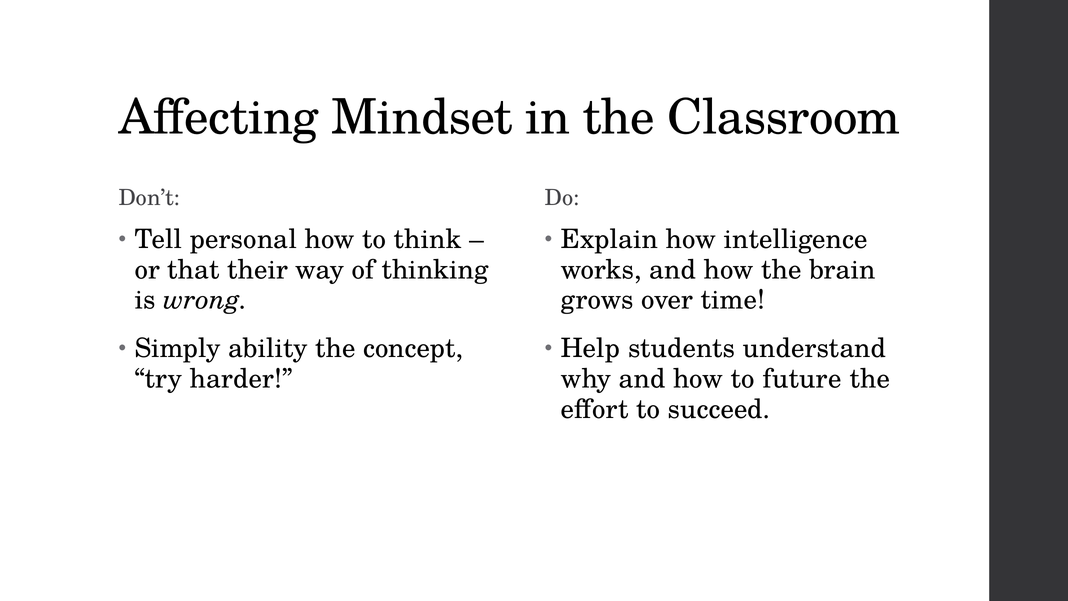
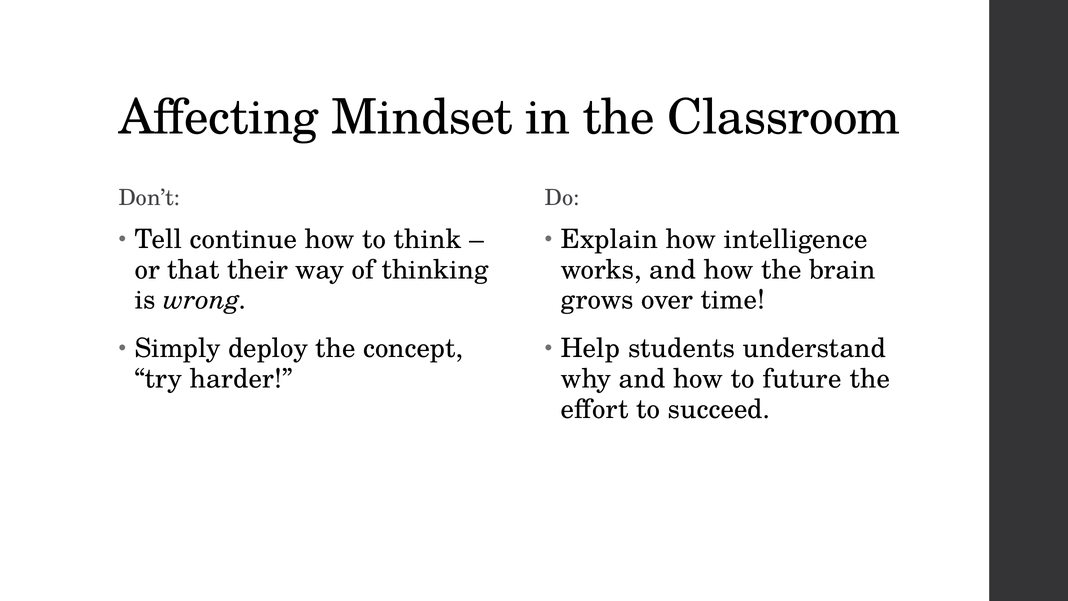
personal: personal -> continue
ability: ability -> deploy
